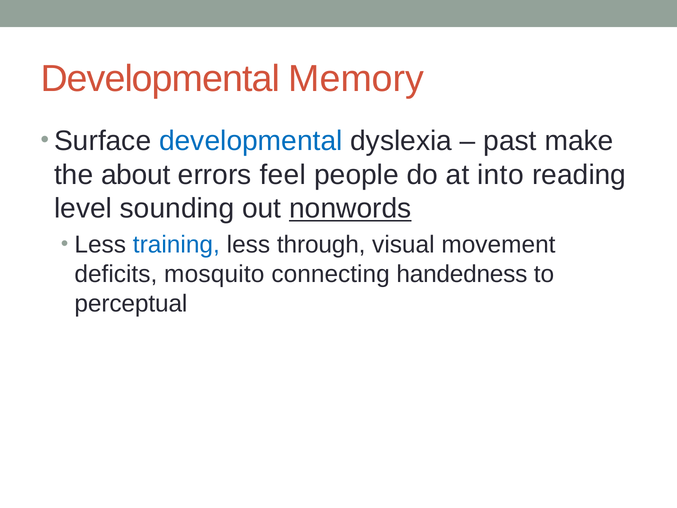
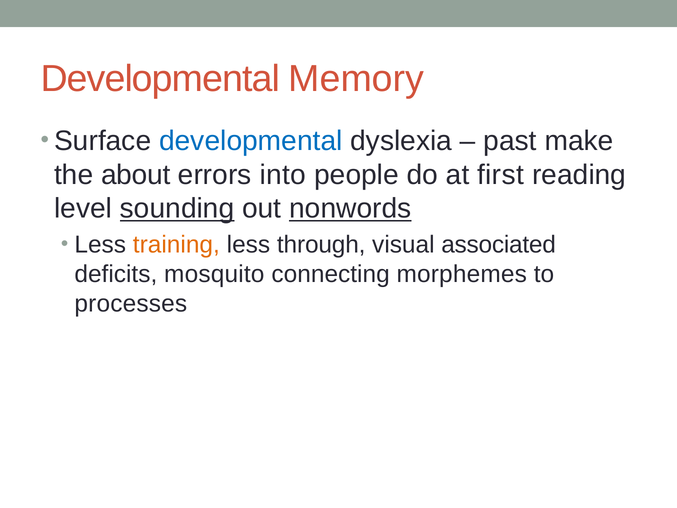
feel: feel -> into
into: into -> first
sounding underline: none -> present
training colour: blue -> orange
movement: movement -> associated
handedness: handedness -> morphemes
perceptual: perceptual -> processes
